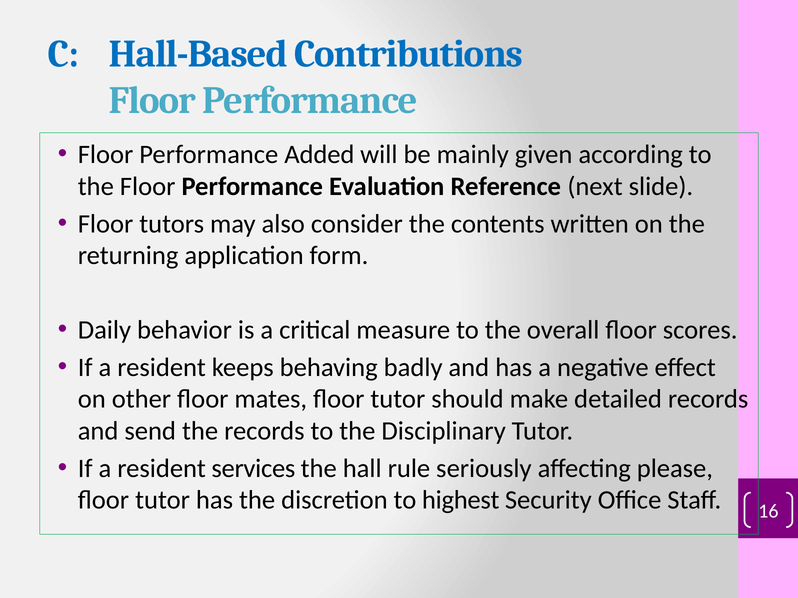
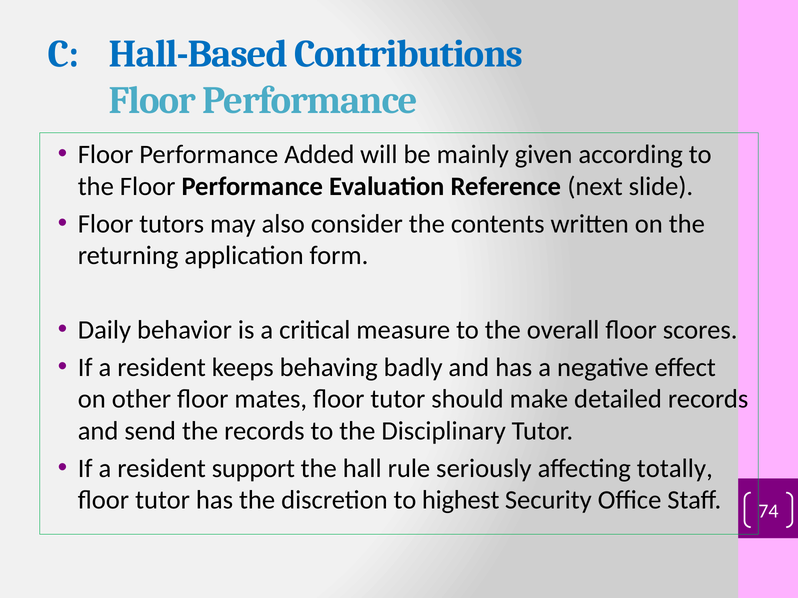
services: services -> support
please: please -> totally
16: 16 -> 74
